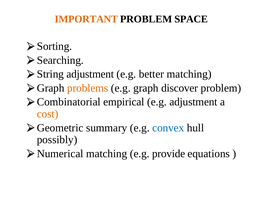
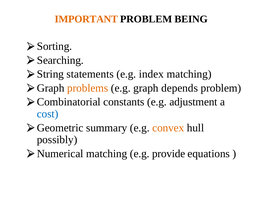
SPACE: SPACE -> BEING
adjustment at (90, 74): adjustment -> statements
better: better -> index
discover: discover -> depends
empirical: empirical -> constants
cost colour: orange -> blue
convex colour: blue -> orange
